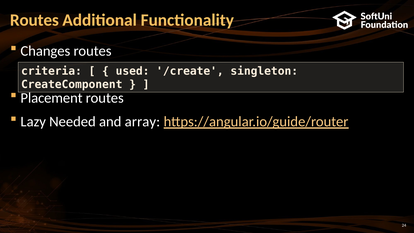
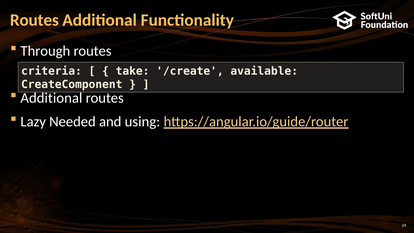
Changes: Changes -> Through
used: used -> take
singleton: singleton -> available
Placement at (52, 98): Placement -> Additional
array: array -> using
